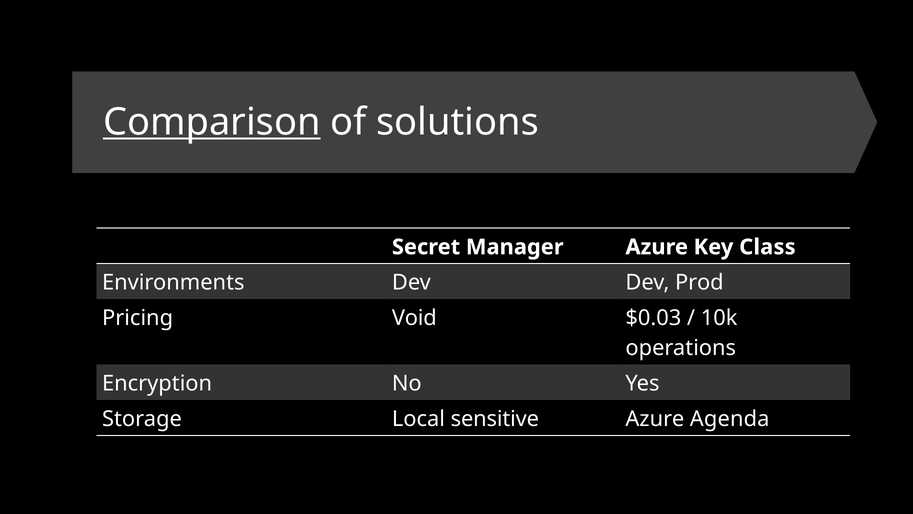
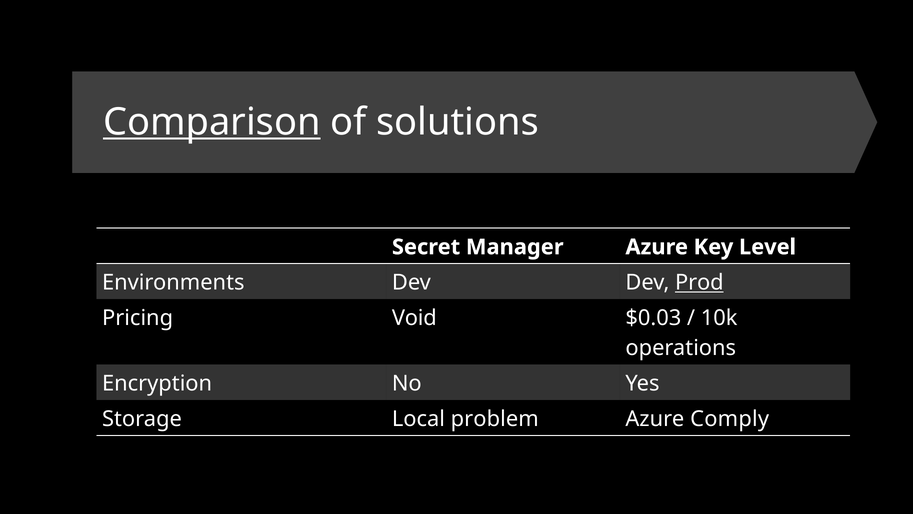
Class: Class -> Level
Prod underline: none -> present
sensitive: sensitive -> problem
Agenda: Agenda -> Comply
